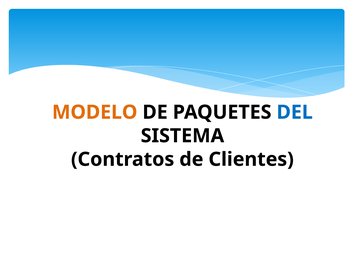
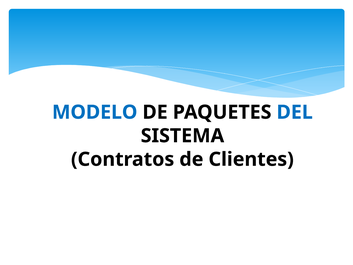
MODELO colour: orange -> blue
